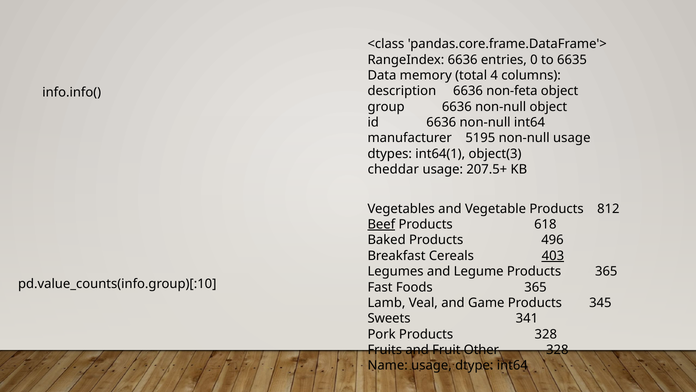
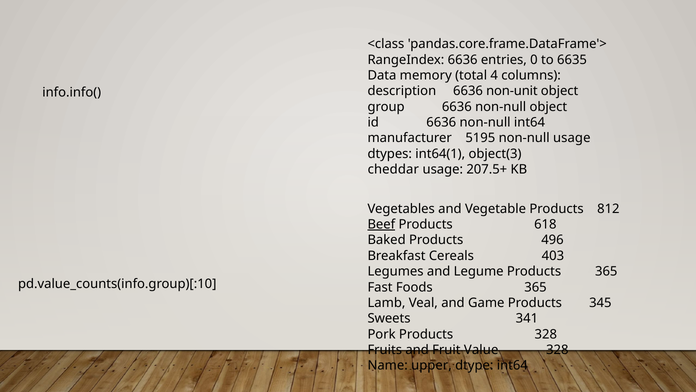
non-feta: non-feta -> non-unit
403 underline: present -> none
Other: Other -> Value
Name usage: usage -> upper
